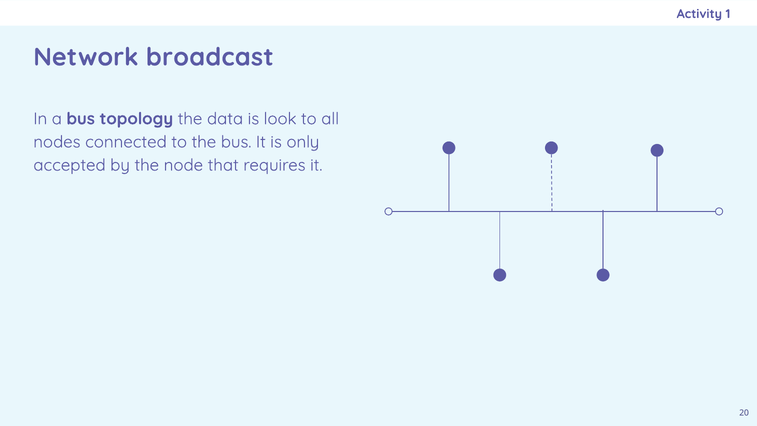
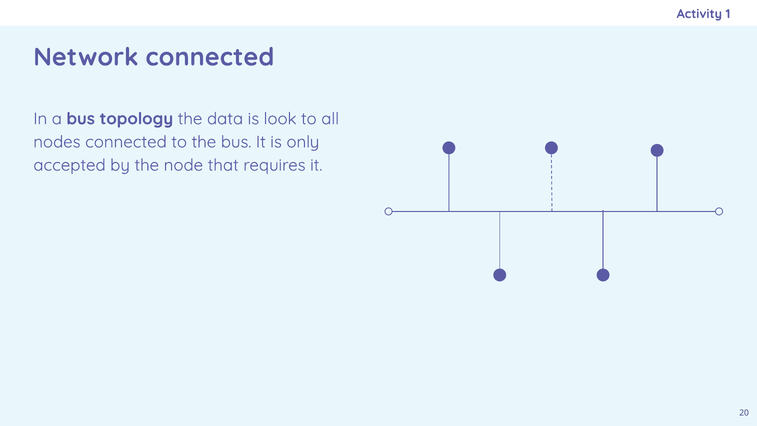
Network broadcast: broadcast -> connected
